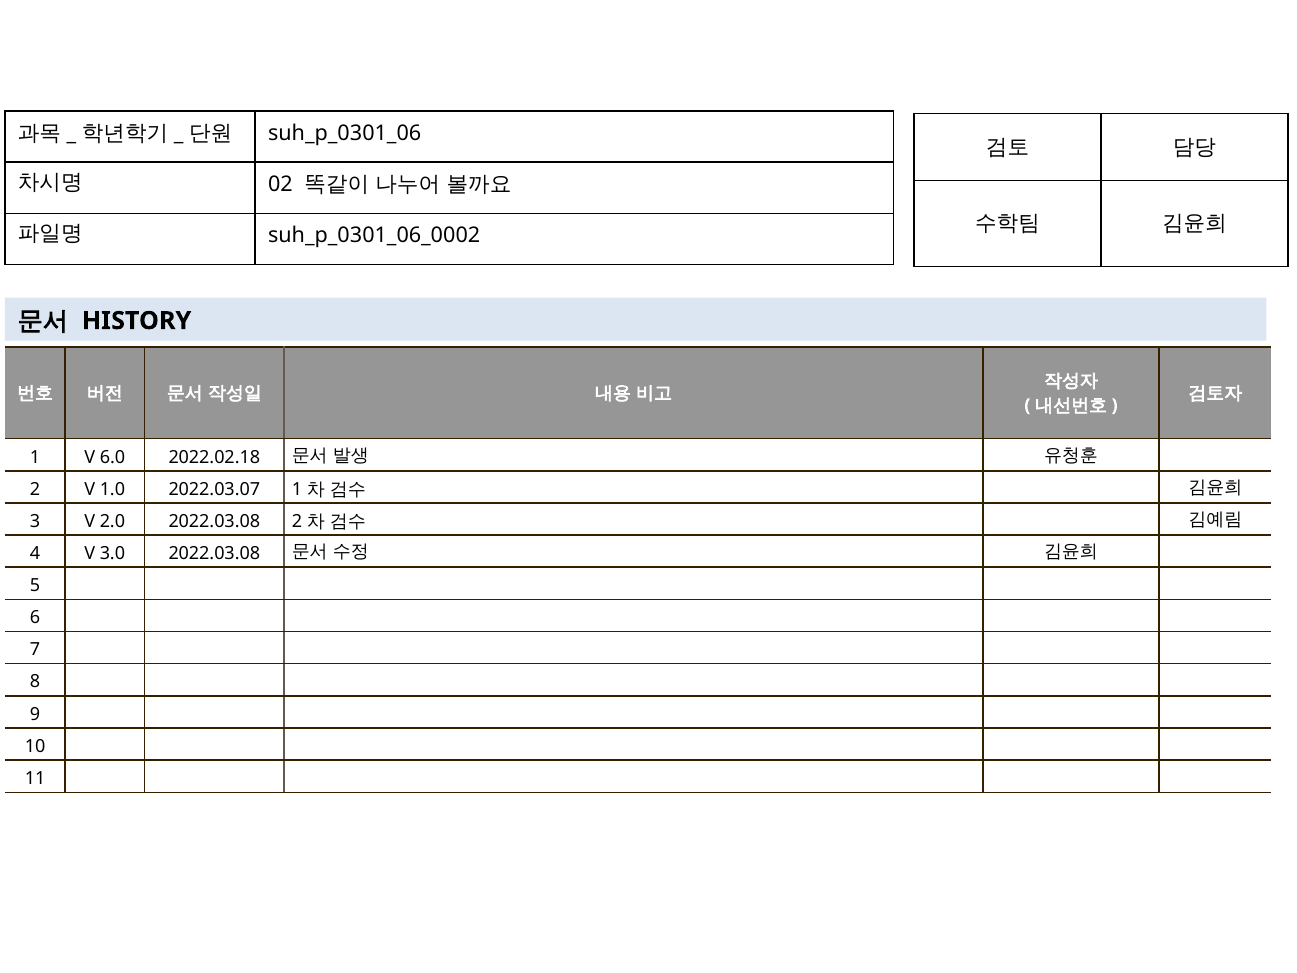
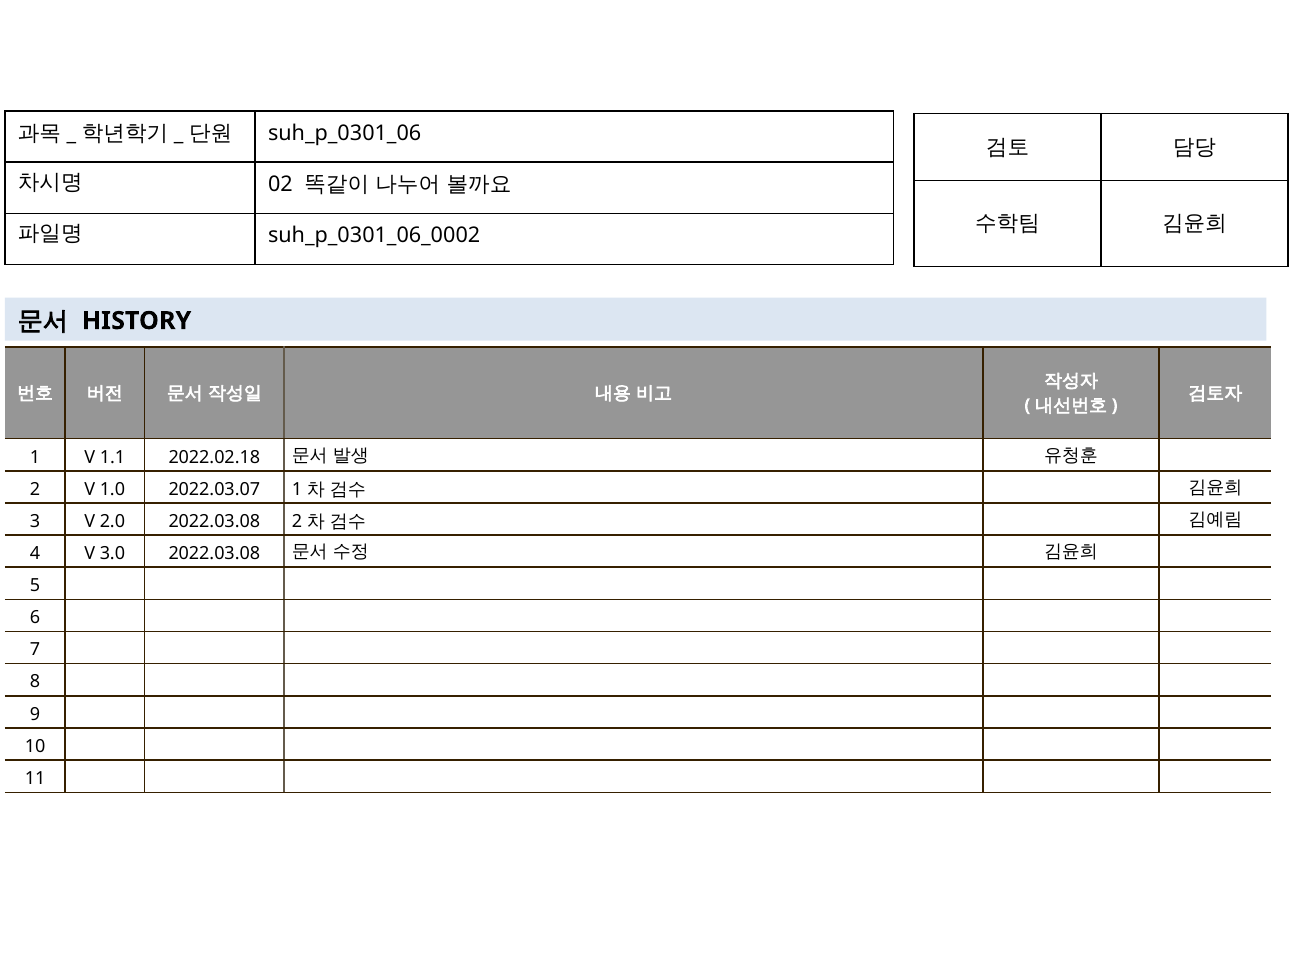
6.0: 6.0 -> 1.1
